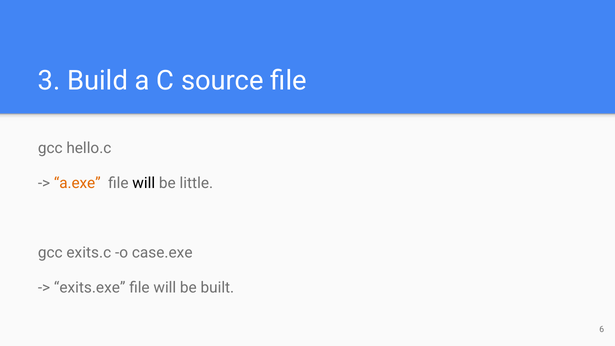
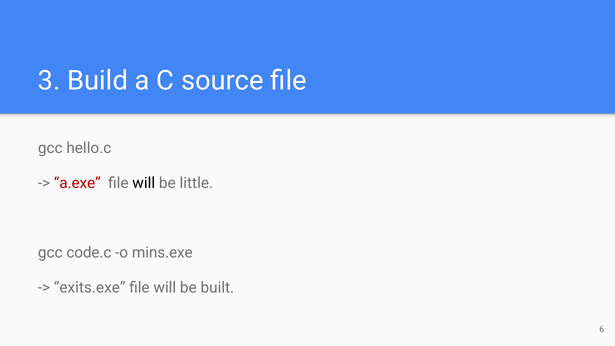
a.exe colour: orange -> red
exits.c: exits.c -> code.c
case.exe: case.exe -> mins.exe
